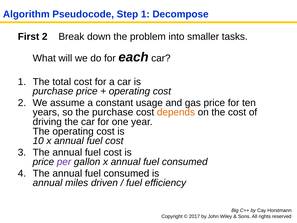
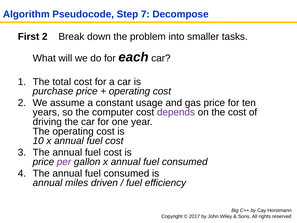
Step 1: 1 -> 7
the purchase: purchase -> computer
depends colour: orange -> purple
